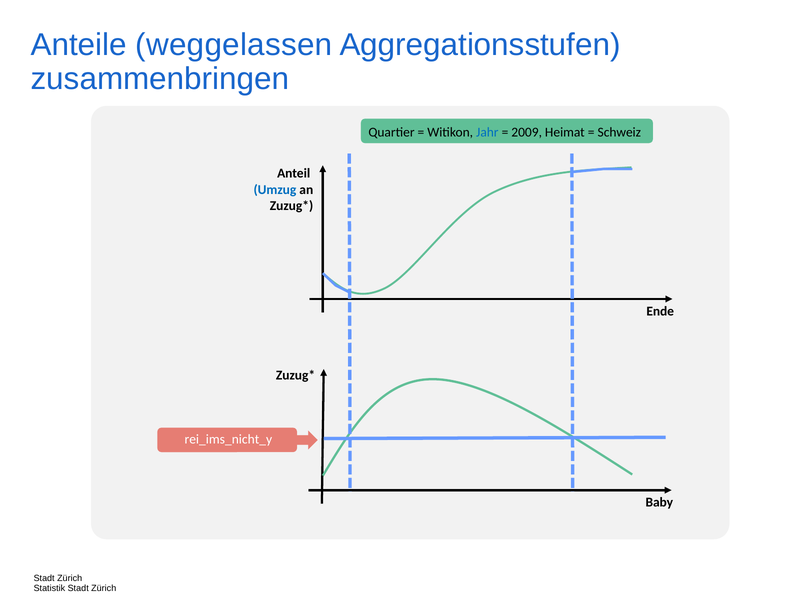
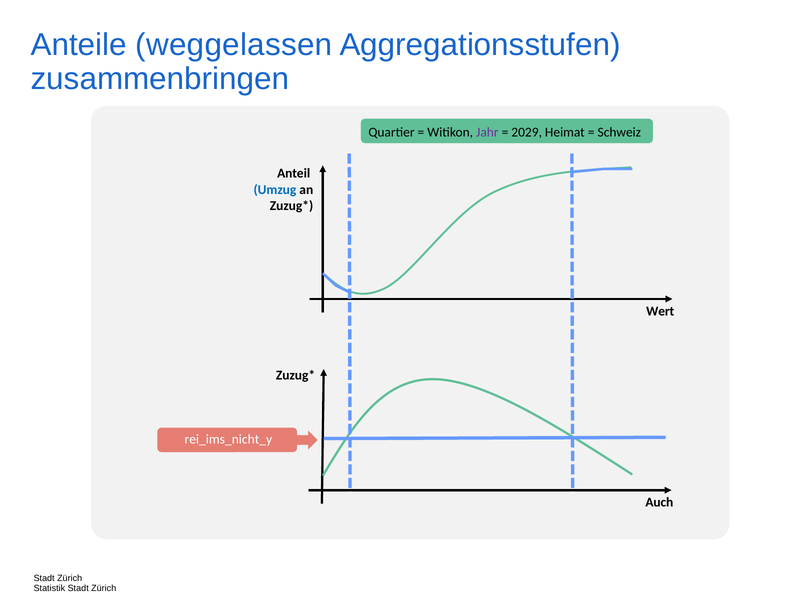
Jahr colour: blue -> purple
2009: 2009 -> 2029
Ende: Ende -> Wert
Baby: Baby -> Auch
